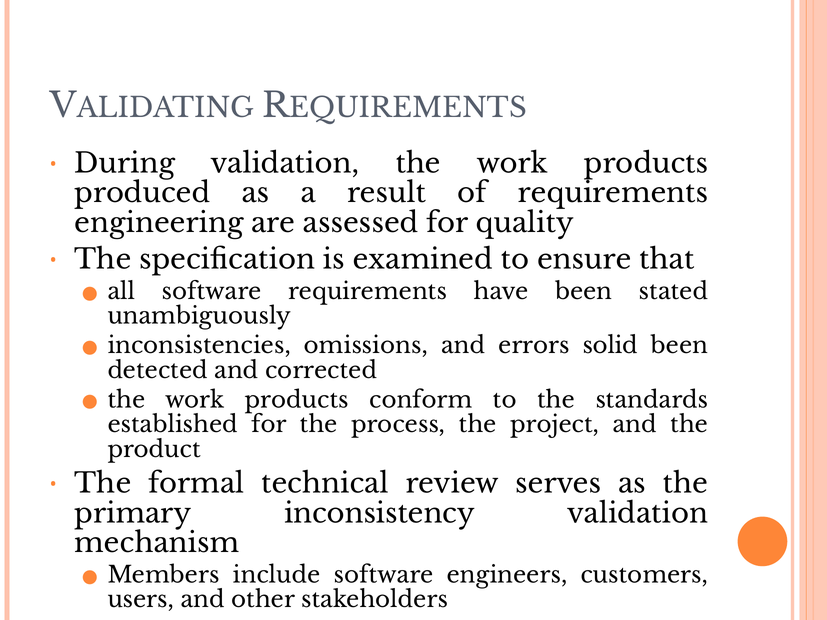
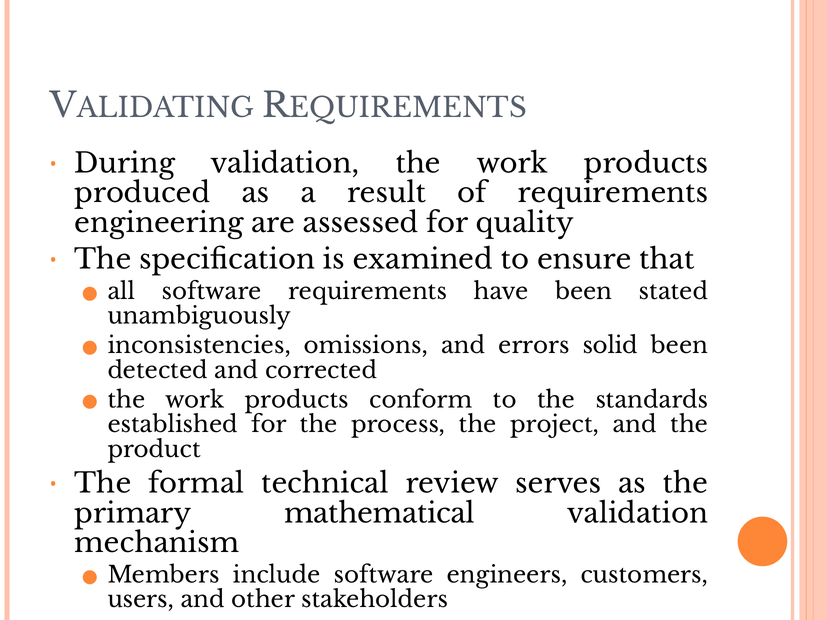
inconsistency: inconsistency -> mathematical
